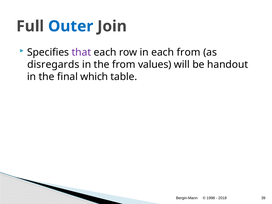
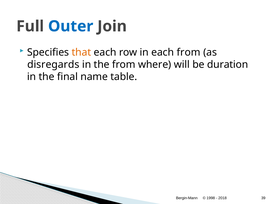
that colour: purple -> orange
values: values -> where
handout: handout -> duration
which: which -> name
